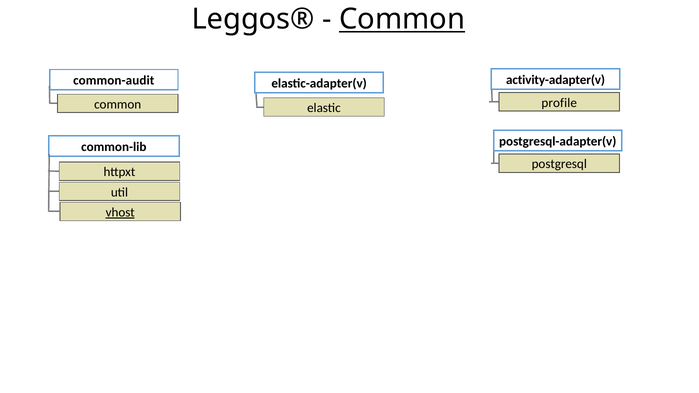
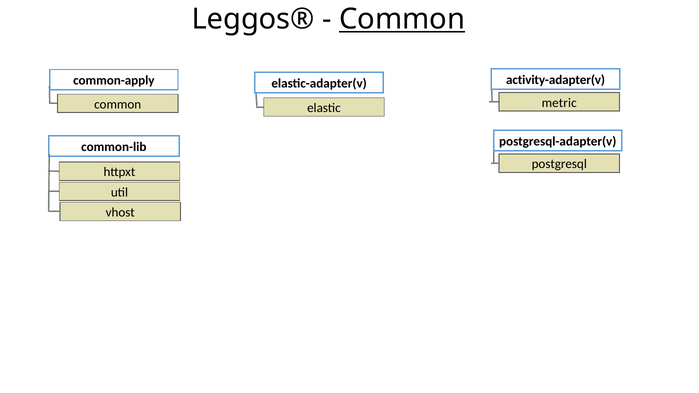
common-audit: common-audit -> common-apply
profile: profile -> metric
vhost underline: present -> none
